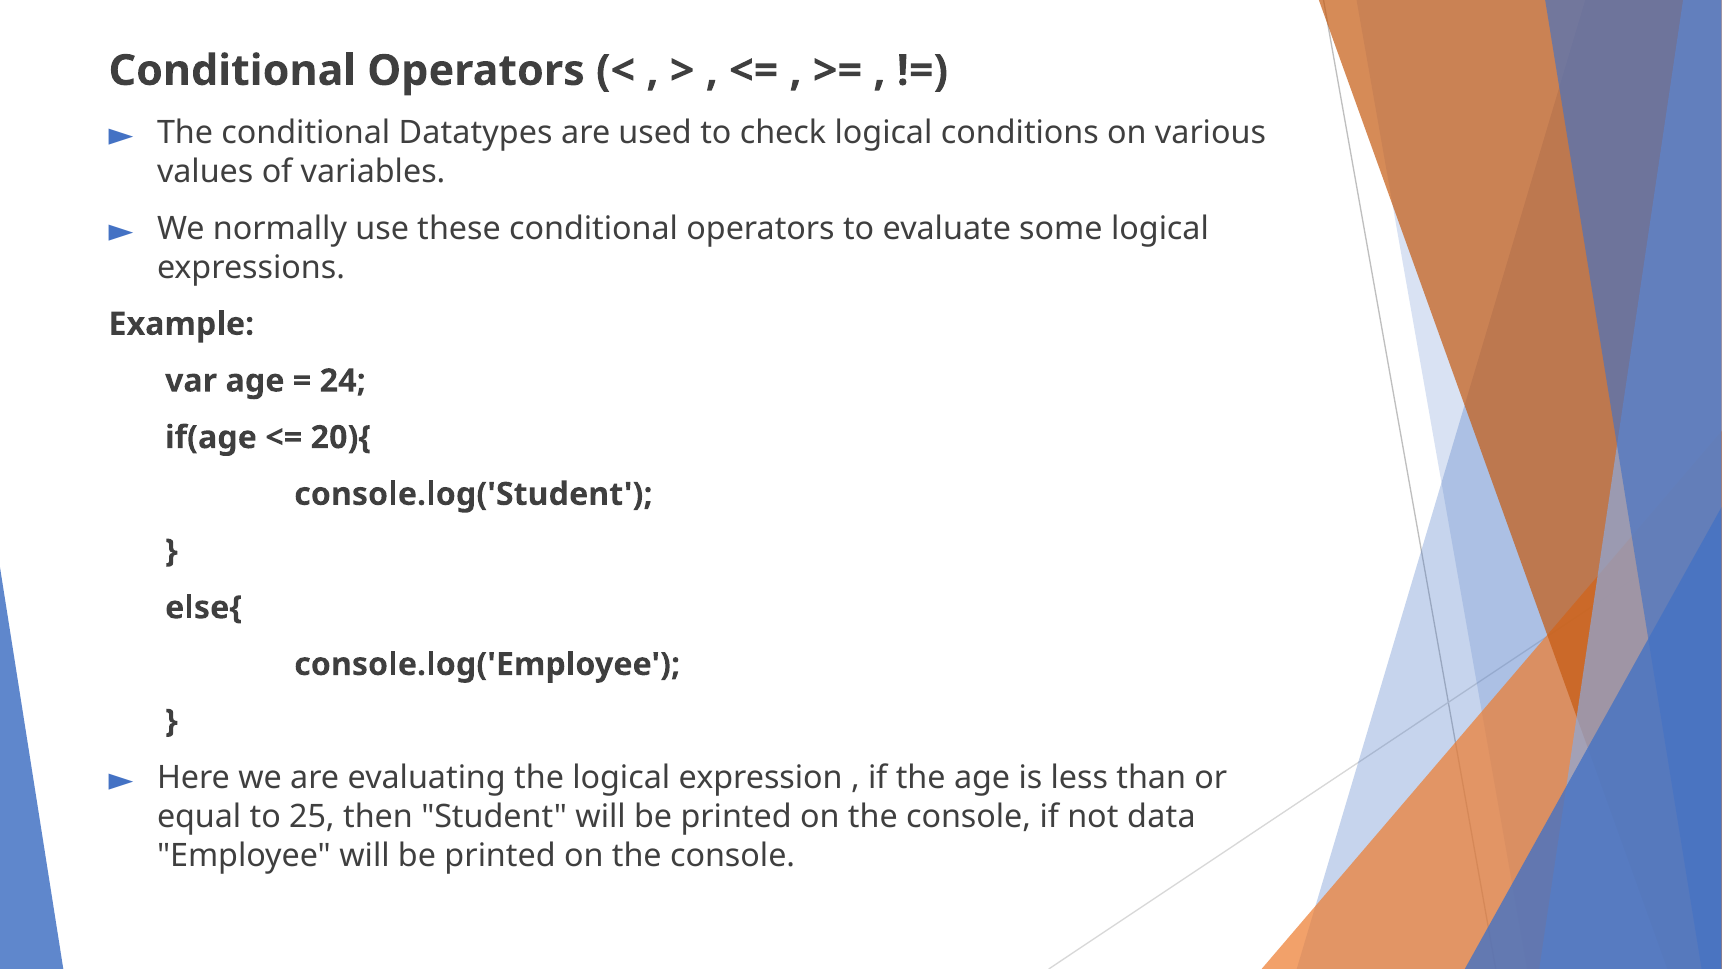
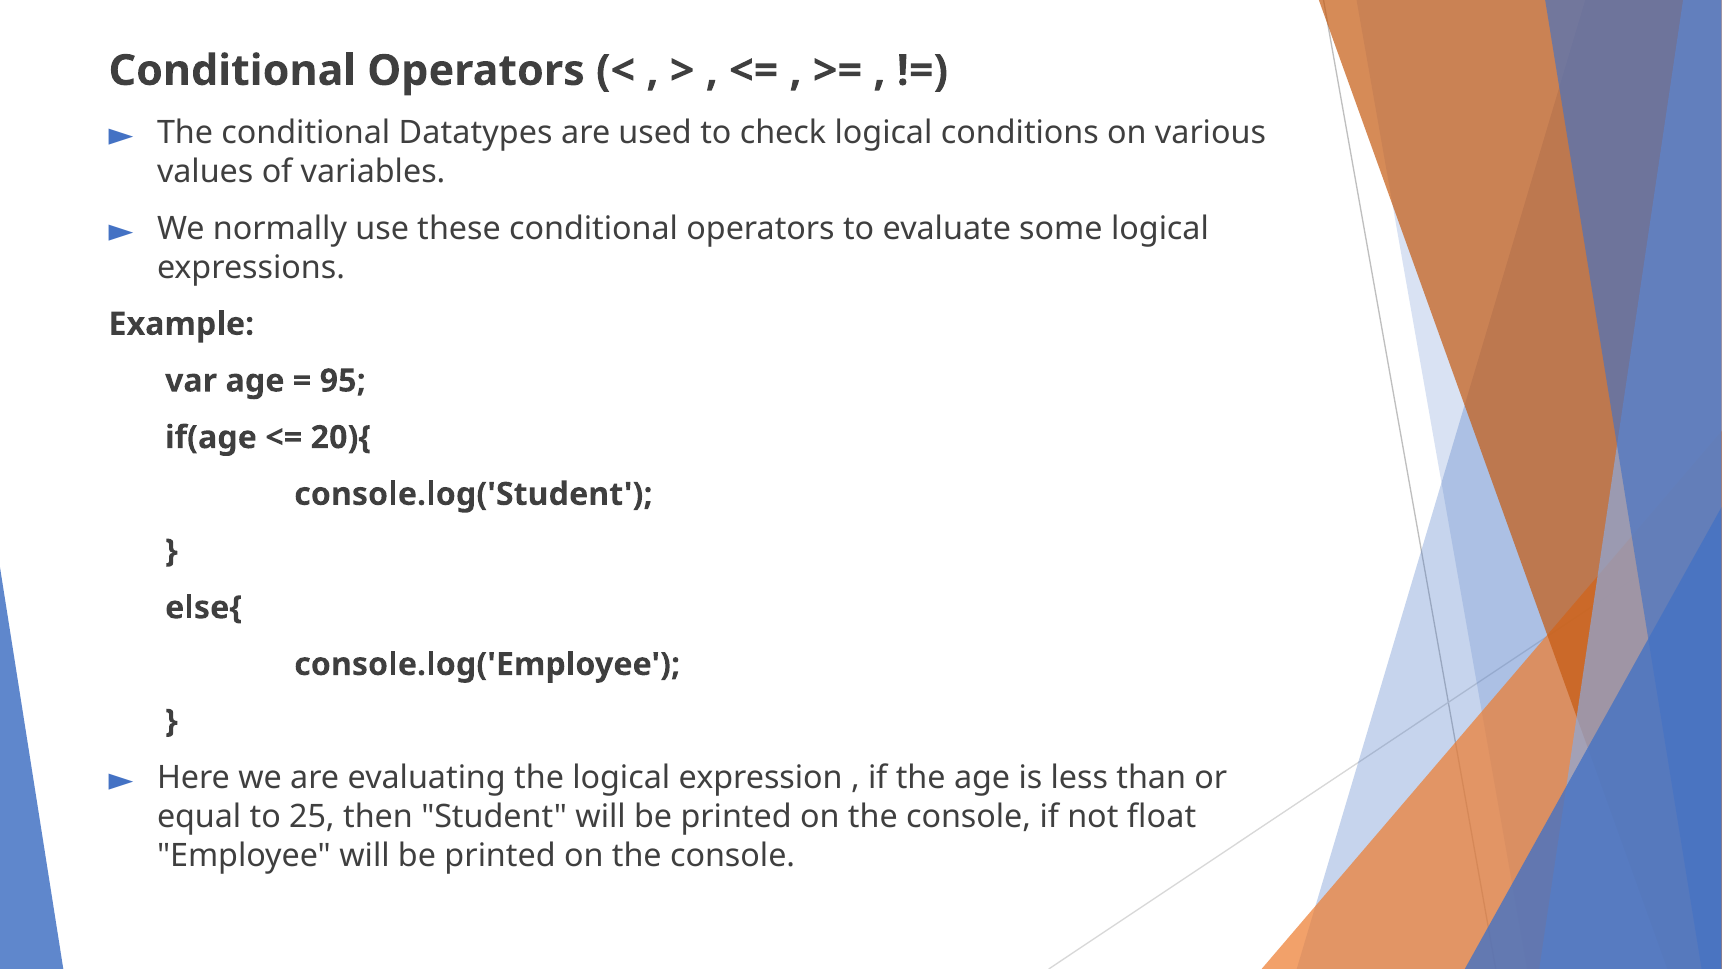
24: 24 -> 95
data: data -> float
